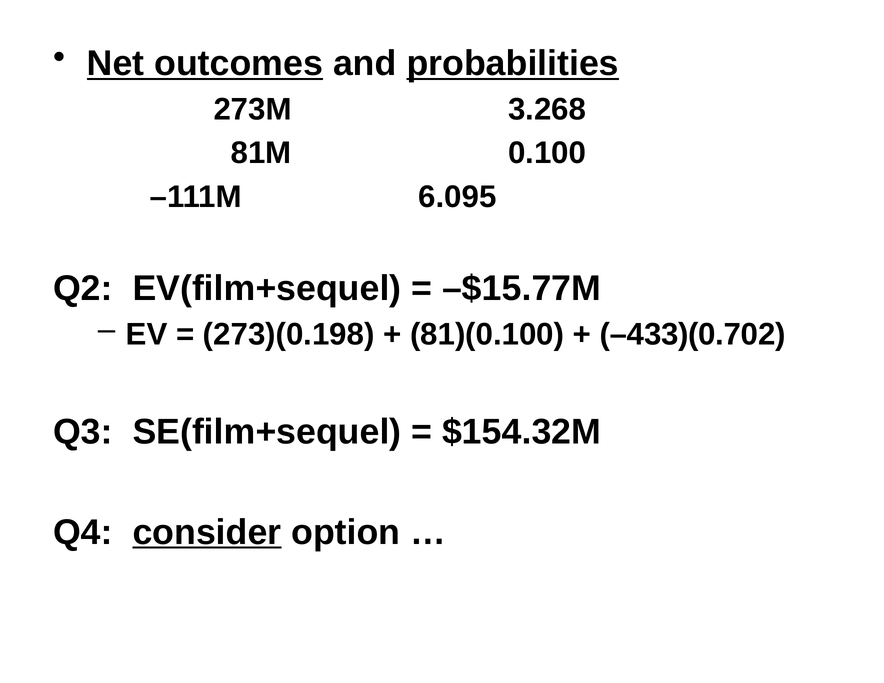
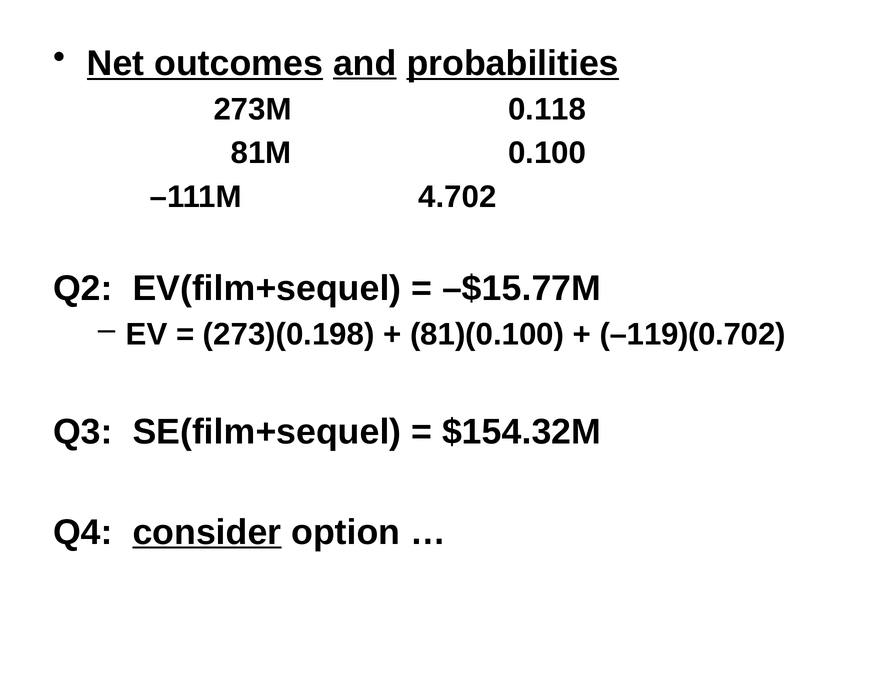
and underline: none -> present
3.268: 3.268 -> 0.118
6.095: 6.095 -> 4.702
–433)(0.702: –433)(0.702 -> –119)(0.702
